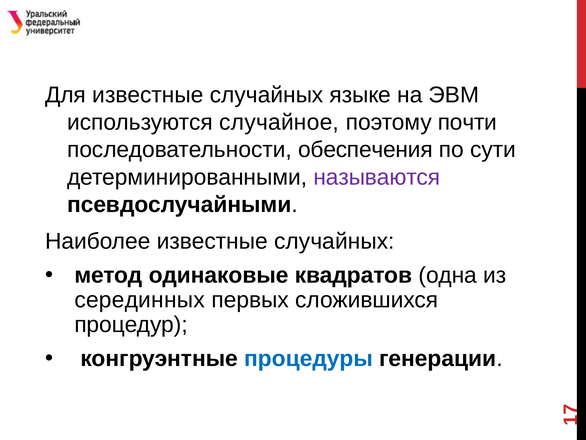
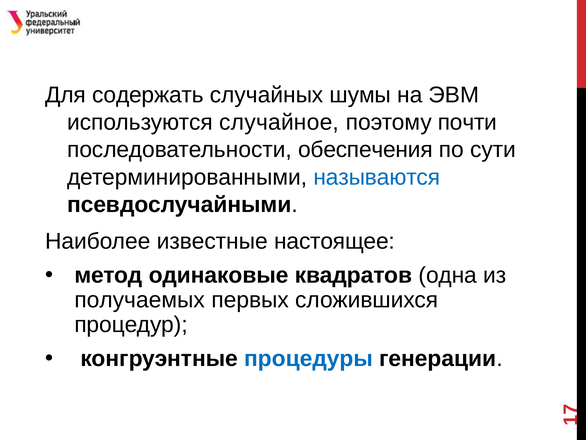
Для известные: известные -> содержать
языке: языке -> шумы
называются colour: purple -> blue
Наиболее известные случайных: случайных -> настоящее
серединных: серединных -> получаемых
